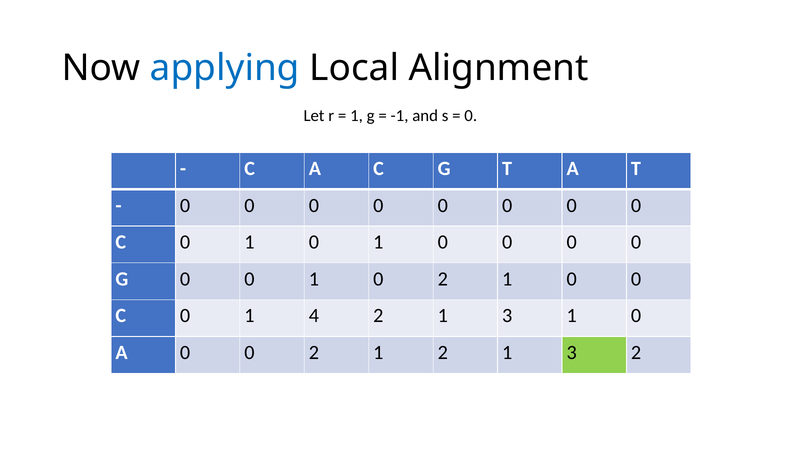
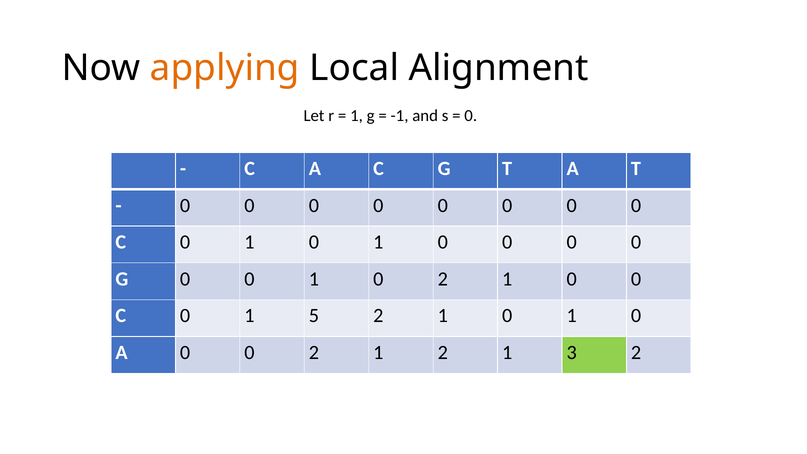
applying colour: blue -> orange
4: 4 -> 5
3 at (507, 316): 3 -> 0
